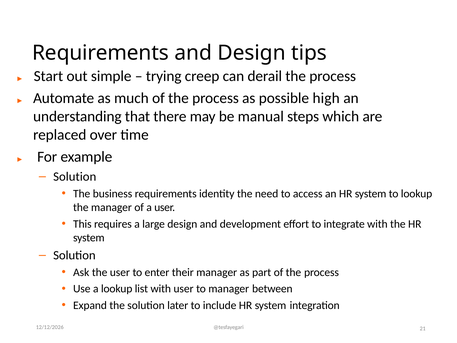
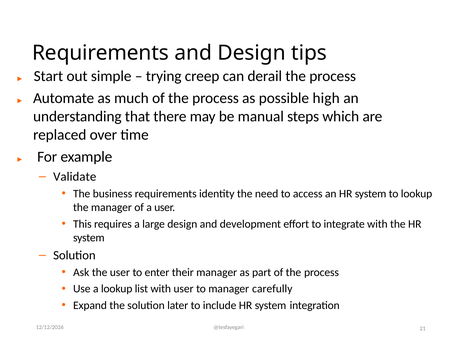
Solution at (75, 176): Solution -> Validate
between: between -> carefully
